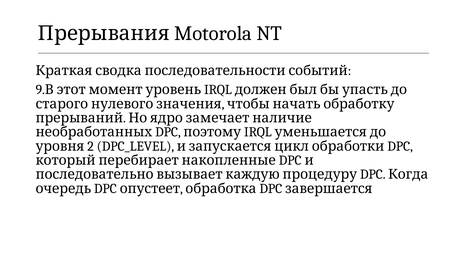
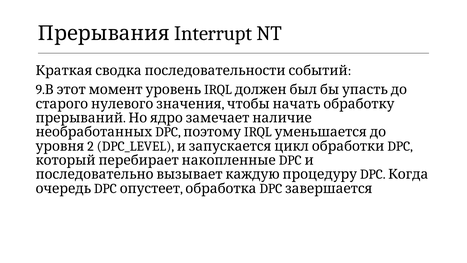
Motorola: Motorola -> Interrupt
